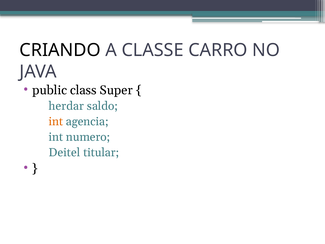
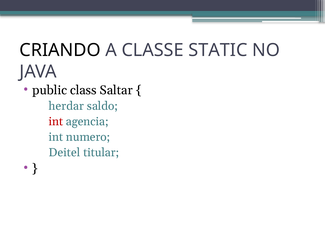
CARRO: CARRO -> STATIC
Super: Super -> Saltar
int at (56, 121) colour: orange -> red
